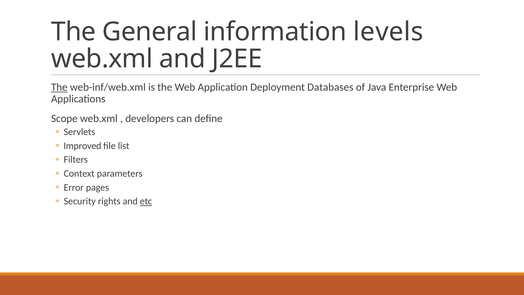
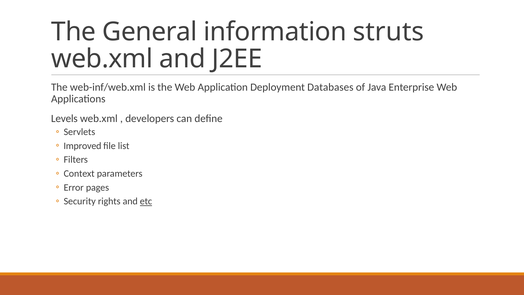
levels: levels -> struts
The at (59, 87) underline: present -> none
Scope: Scope -> Levels
